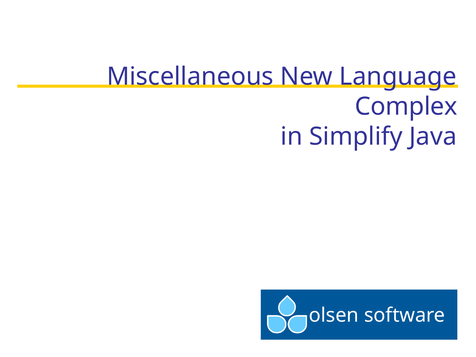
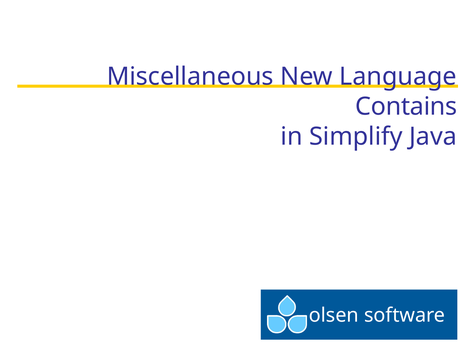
Complex: Complex -> Contains
